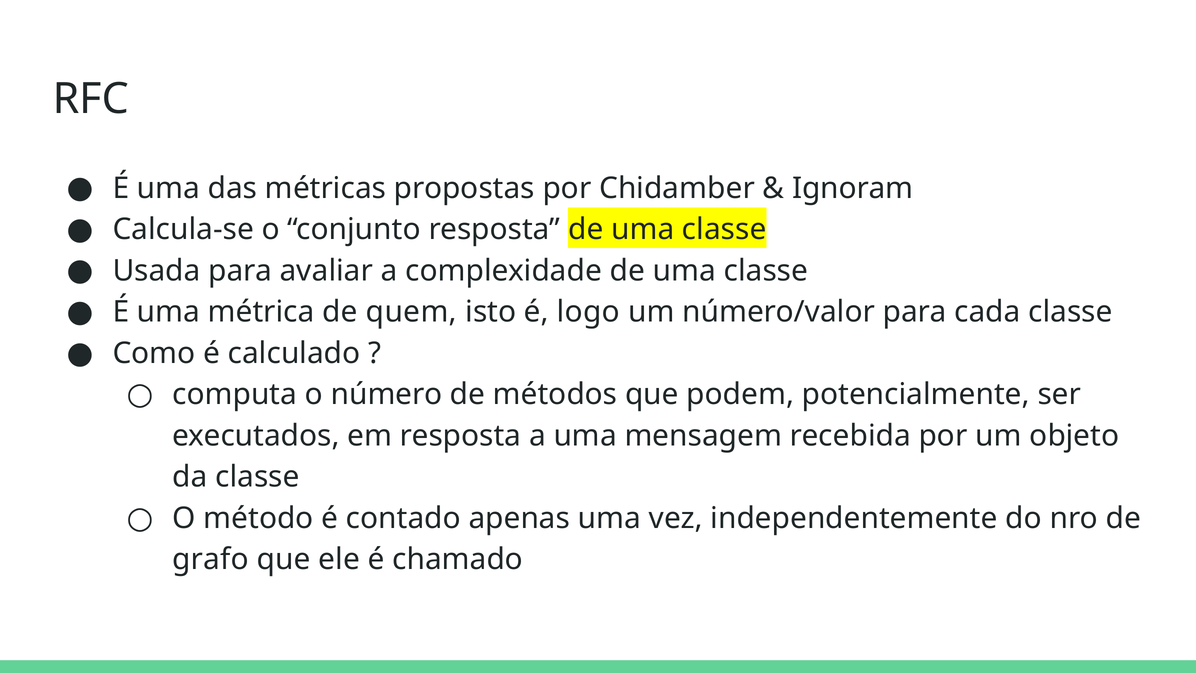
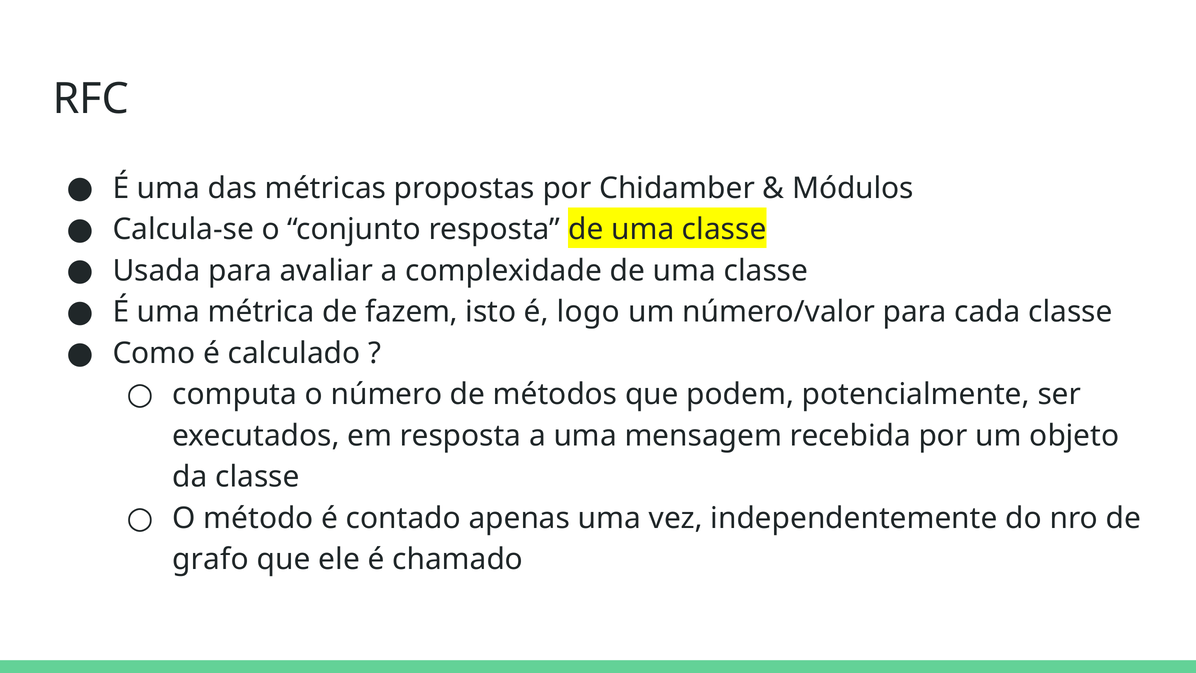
Ignoram: Ignoram -> Módulos
quem: quem -> fazem
